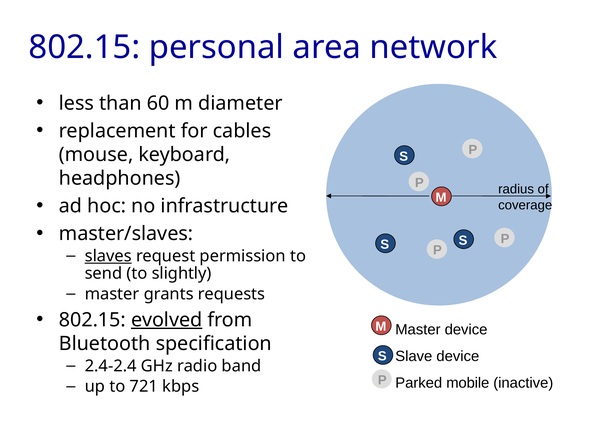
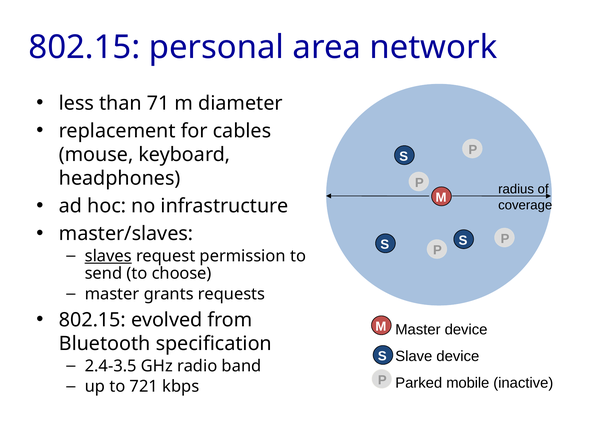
60: 60 -> 71
slightly: slightly -> choose
evolved underline: present -> none
2.4-2.4: 2.4-2.4 -> 2.4-3.5
